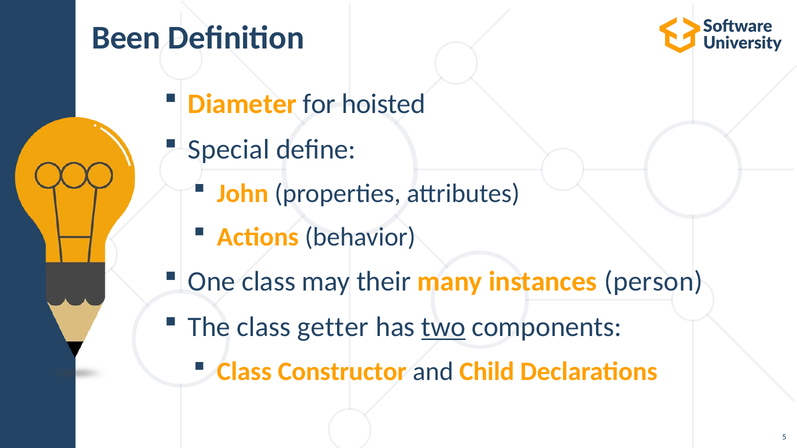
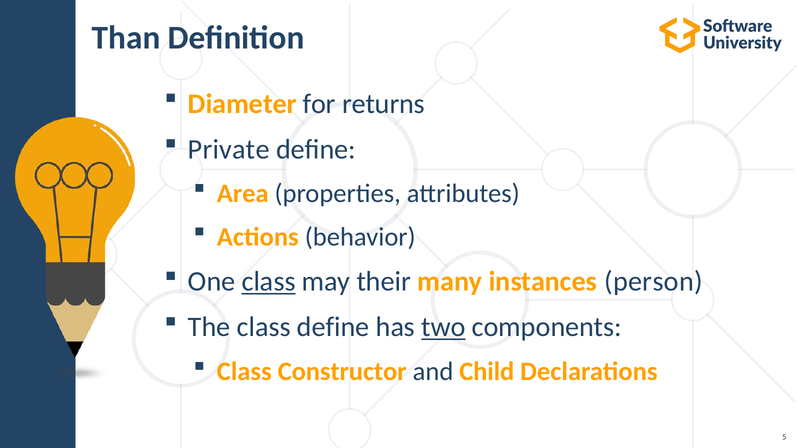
Been: Been -> Than
hoisted: hoisted -> returns
Special: Special -> Private
John: John -> Area
class at (269, 282) underline: none -> present
class getter: getter -> define
